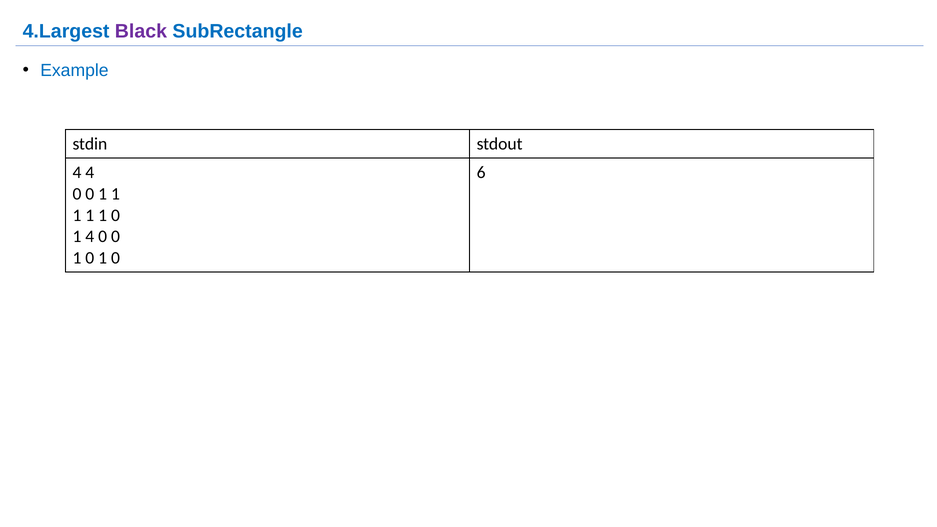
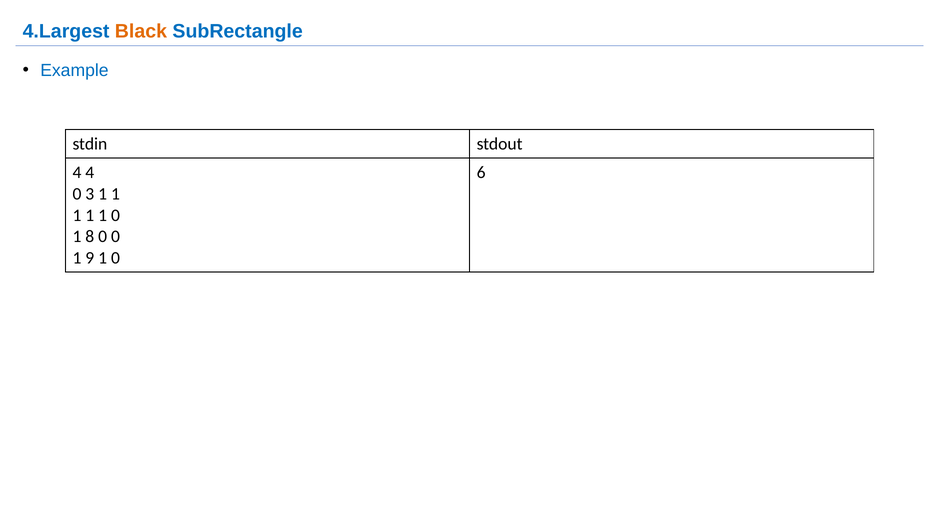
Black colour: purple -> orange
0 at (90, 194): 0 -> 3
1 4: 4 -> 8
0 at (90, 258): 0 -> 9
